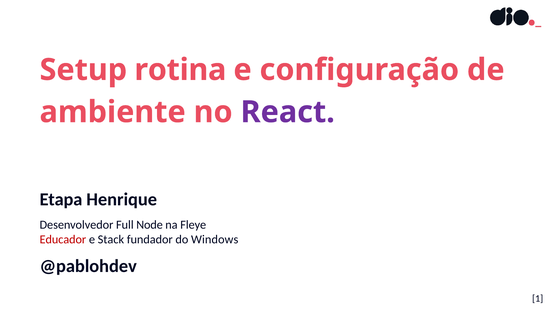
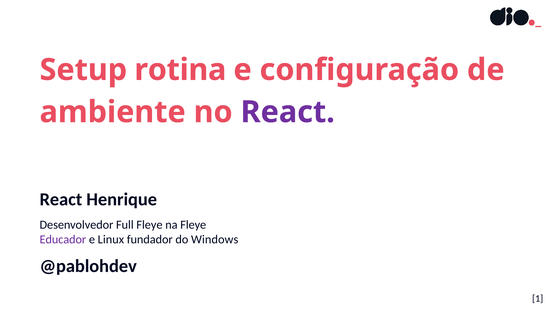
Etapa at (61, 199): Etapa -> React
Full Node: Node -> Fleye
Educador colour: red -> purple
Stack: Stack -> Linux
